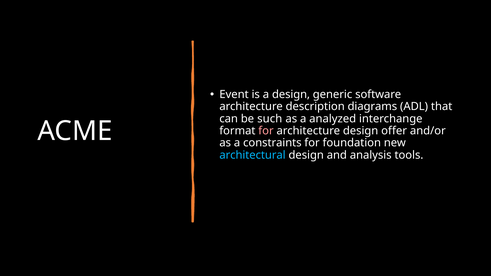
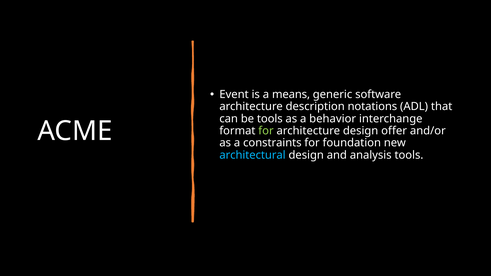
a design: design -> means
diagrams: diagrams -> notations
be such: such -> tools
analyzed: analyzed -> behavior
for at (266, 131) colour: pink -> light green
